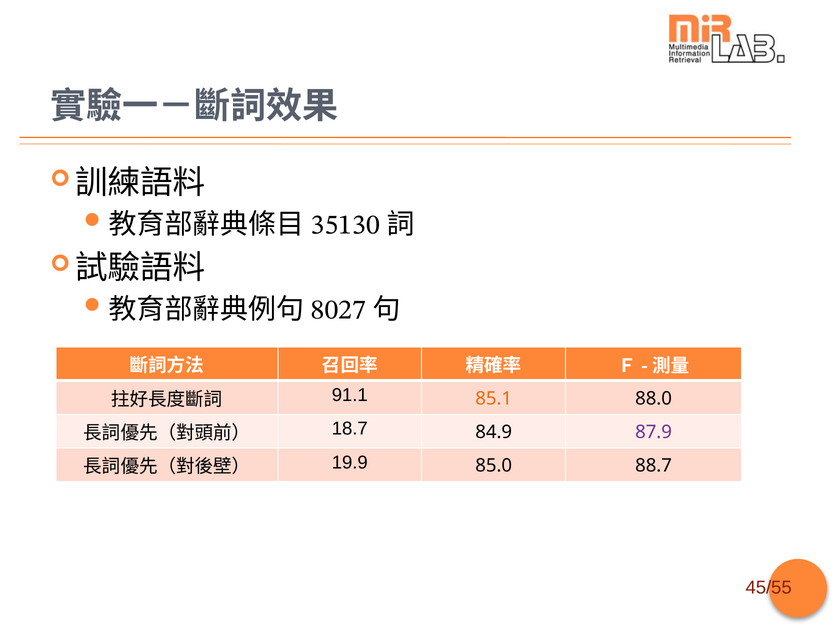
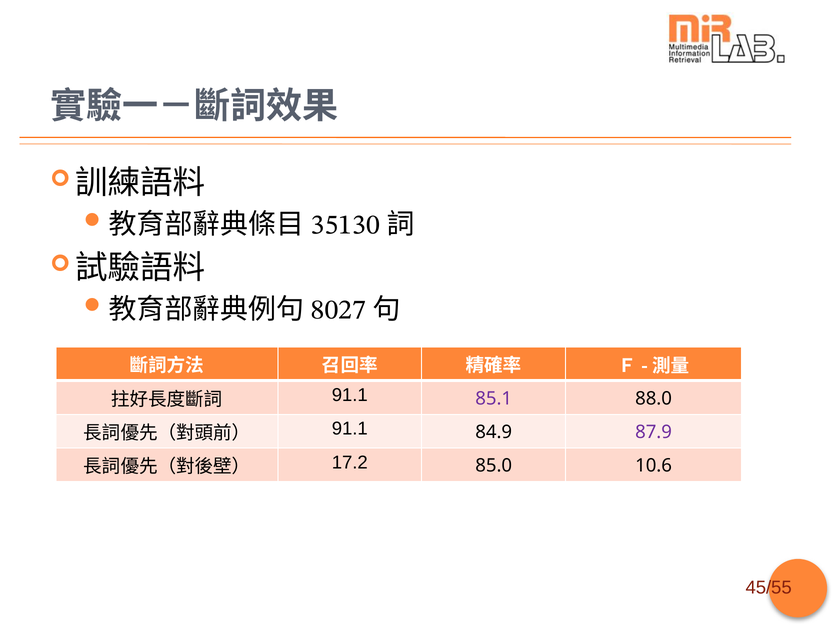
85.1 colour: orange -> purple
18.7 at (350, 429): 18.7 -> 91.1
19.9: 19.9 -> 17.2
88.7: 88.7 -> 10.6
